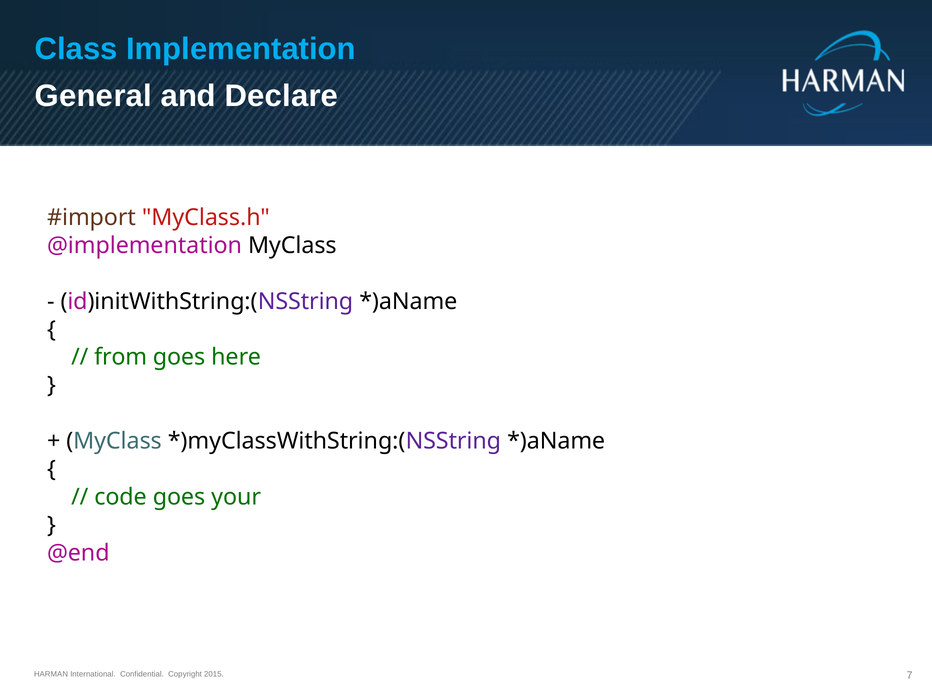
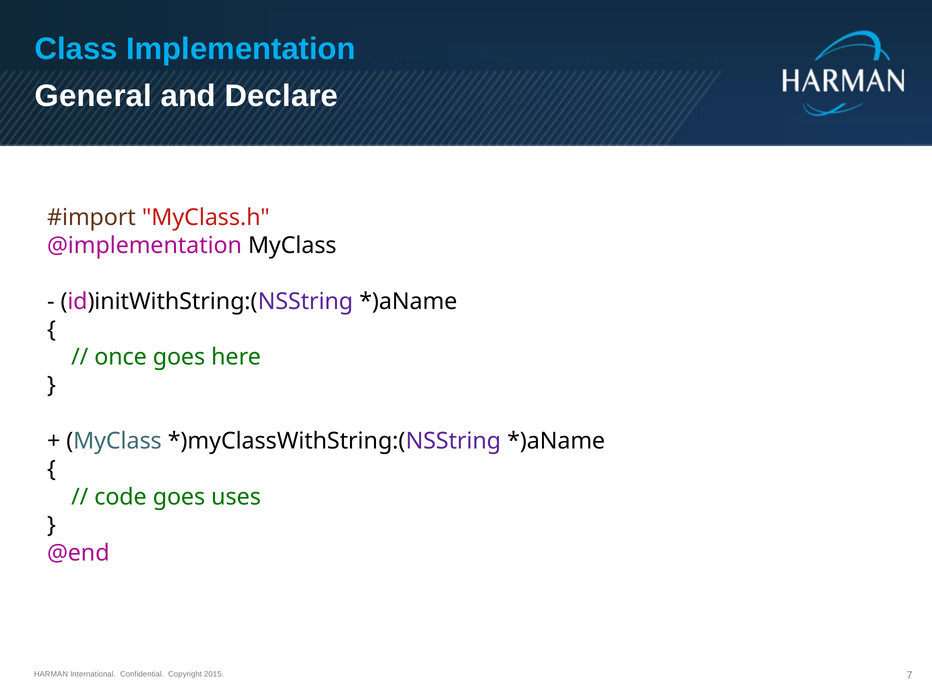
from: from -> once
your: your -> uses
